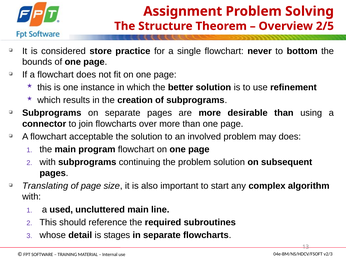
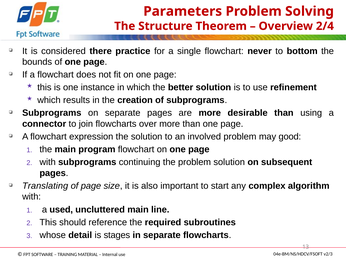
Assignment: Assignment -> Parameters
2/5: 2/5 -> 2/4
store: store -> there
acceptable: acceptable -> expression
may does: does -> good
